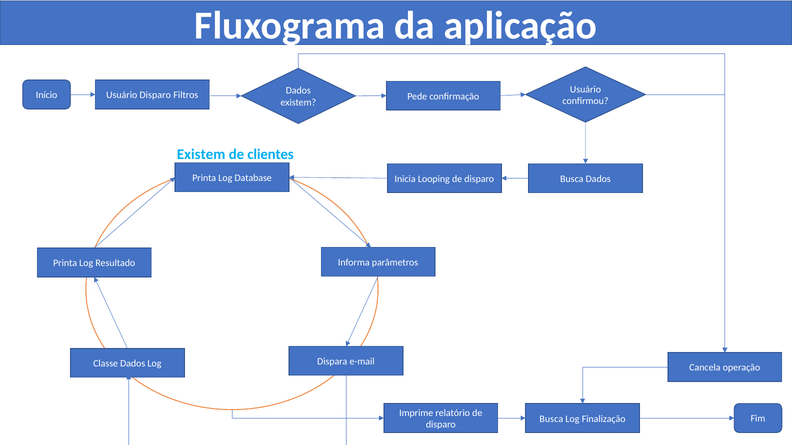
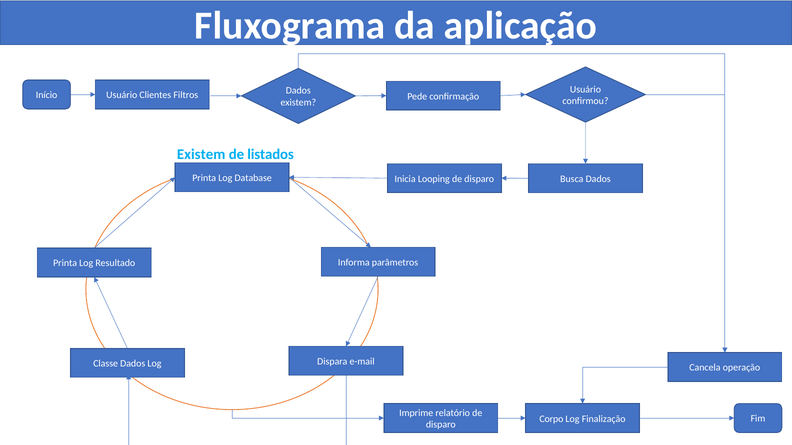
Usuário Disparo: Disparo -> Clientes
clientes: clientes -> listados
Busca at (551, 419): Busca -> Corpo
